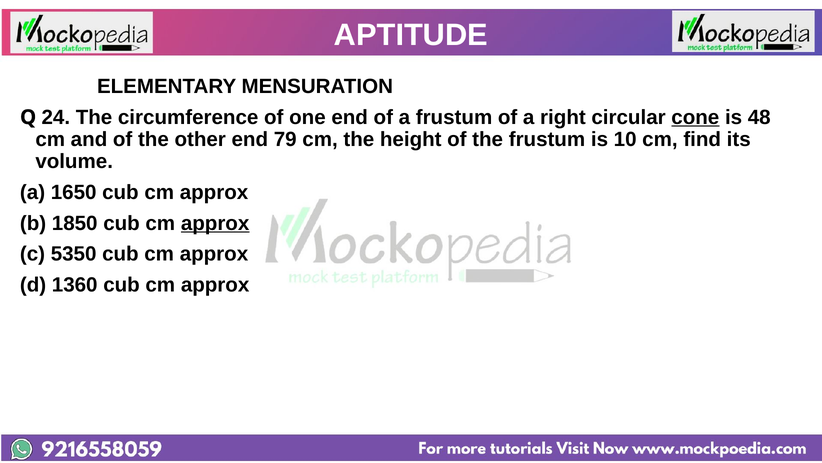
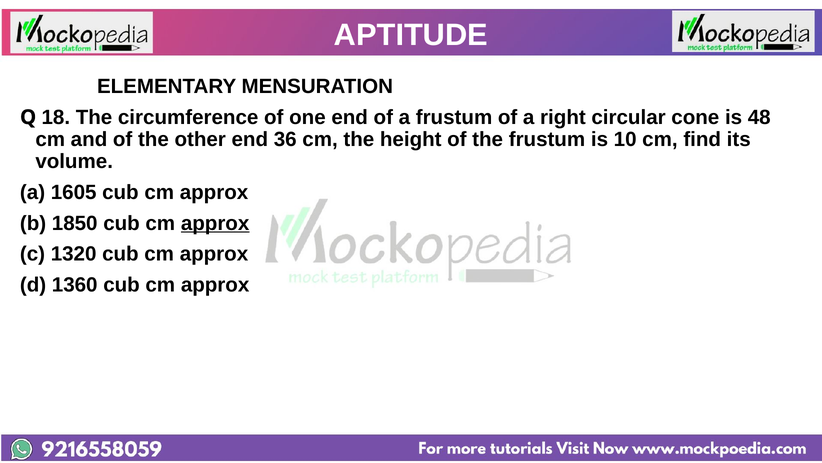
24: 24 -> 18
cone underline: present -> none
79: 79 -> 36
1650: 1650 -> 1605
5350: 5350 -> 1320
